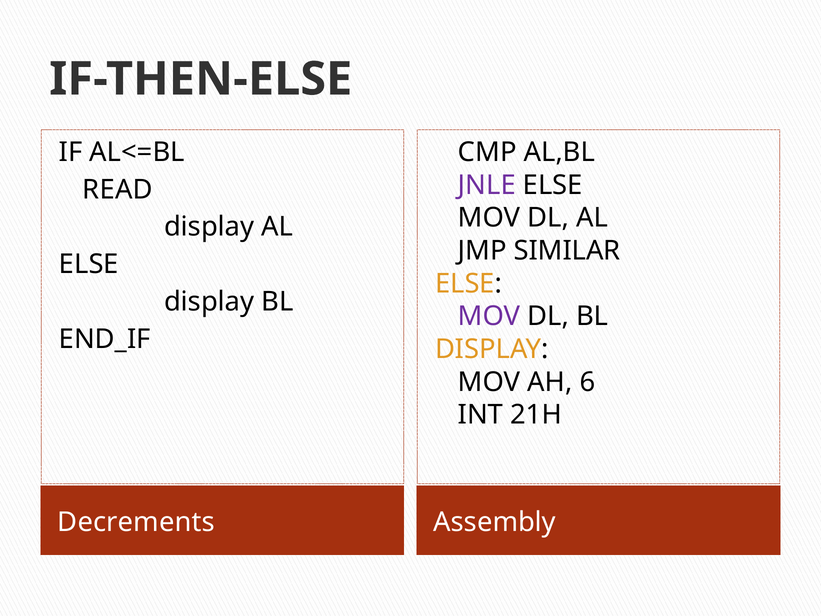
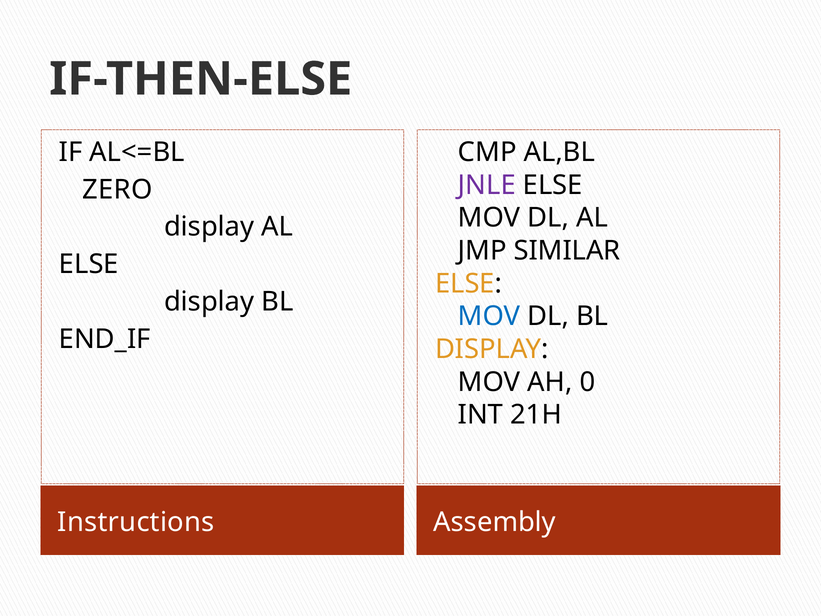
READ: READ -> ZERO
MOV at (489, 316) colour: purple -> blue
6: 6 -> 0
Decrements: Decrements -> Instructions
